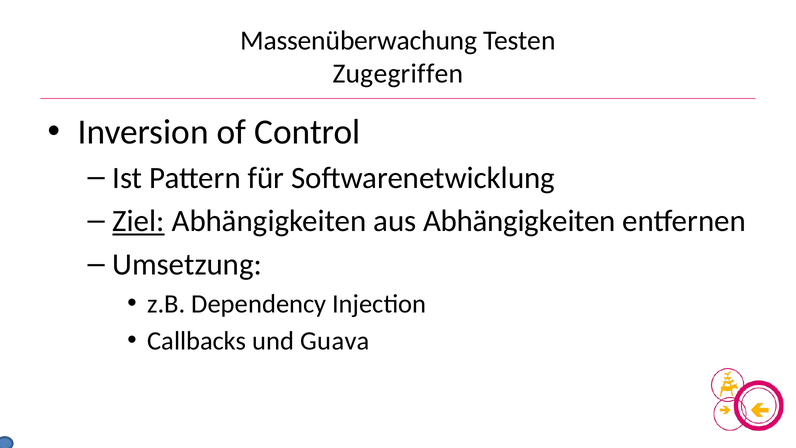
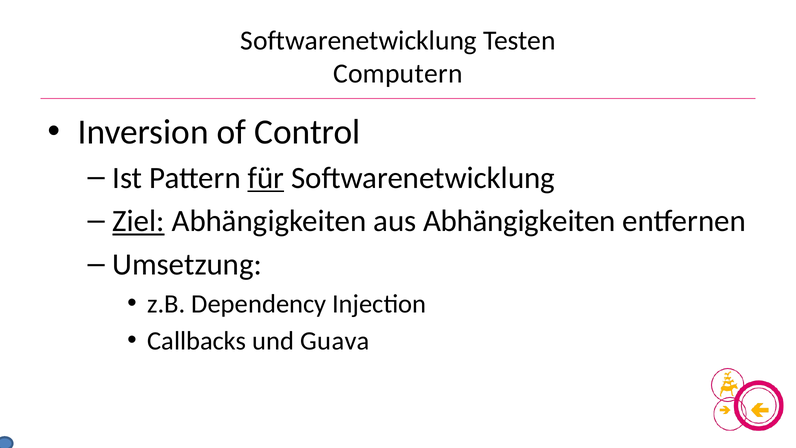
Massenüberwachung at (359, 41): Massenüberwachung -> Softwarenetwicklung
Zugegriffen: Zugegriffen -> Computern
für underline: none -> present
